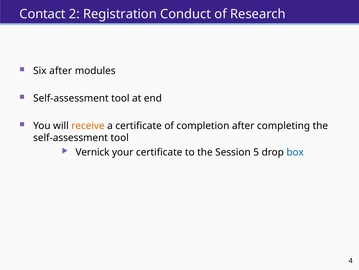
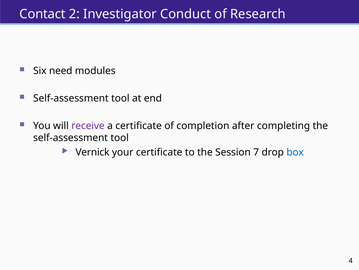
Registration: Registration -> Investigator
Six after: after -> need
receive colour: orange -> purple
5: 5 -> 7
